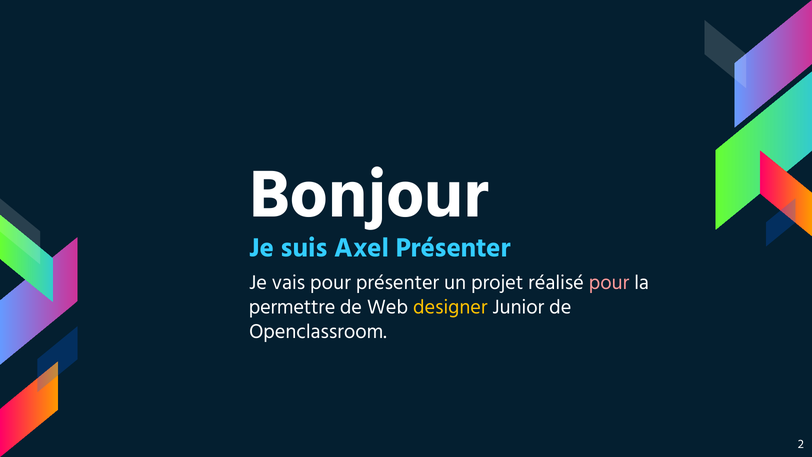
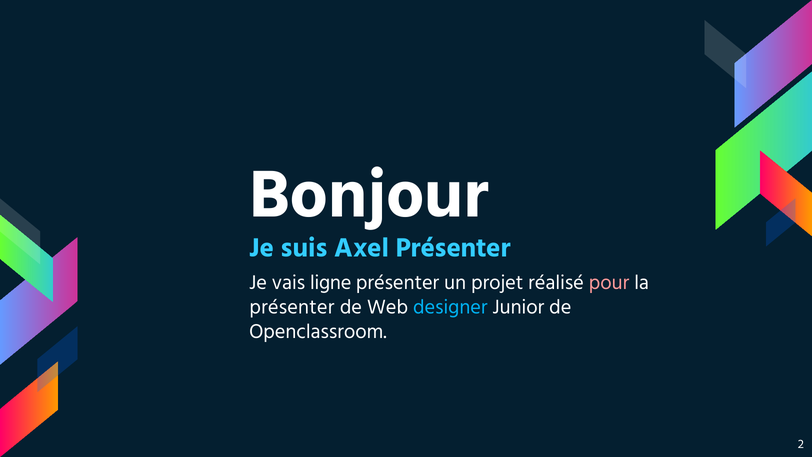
vais pour: pour -> ligne
permettre at (292, 307): permettre -> présenter
designer colour: yellow -> light blue
